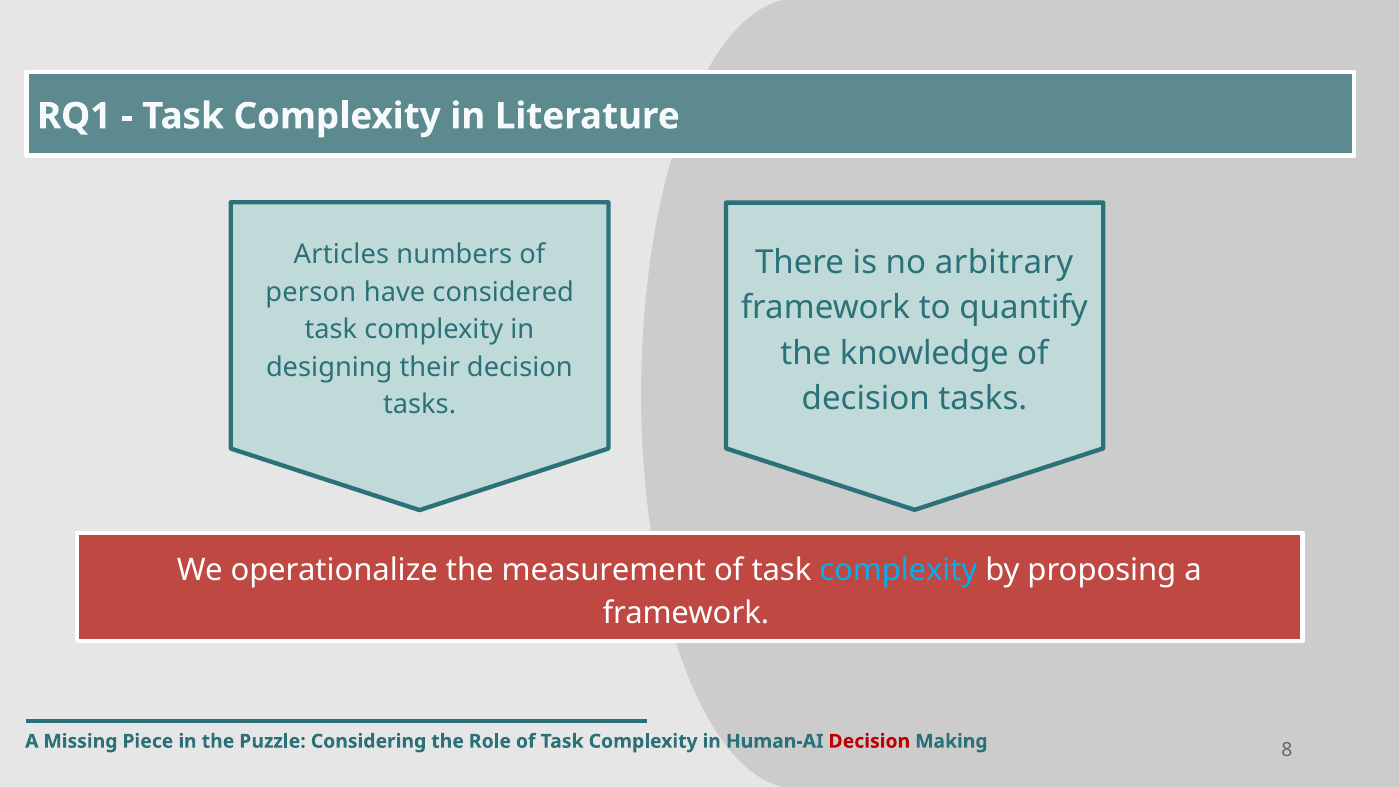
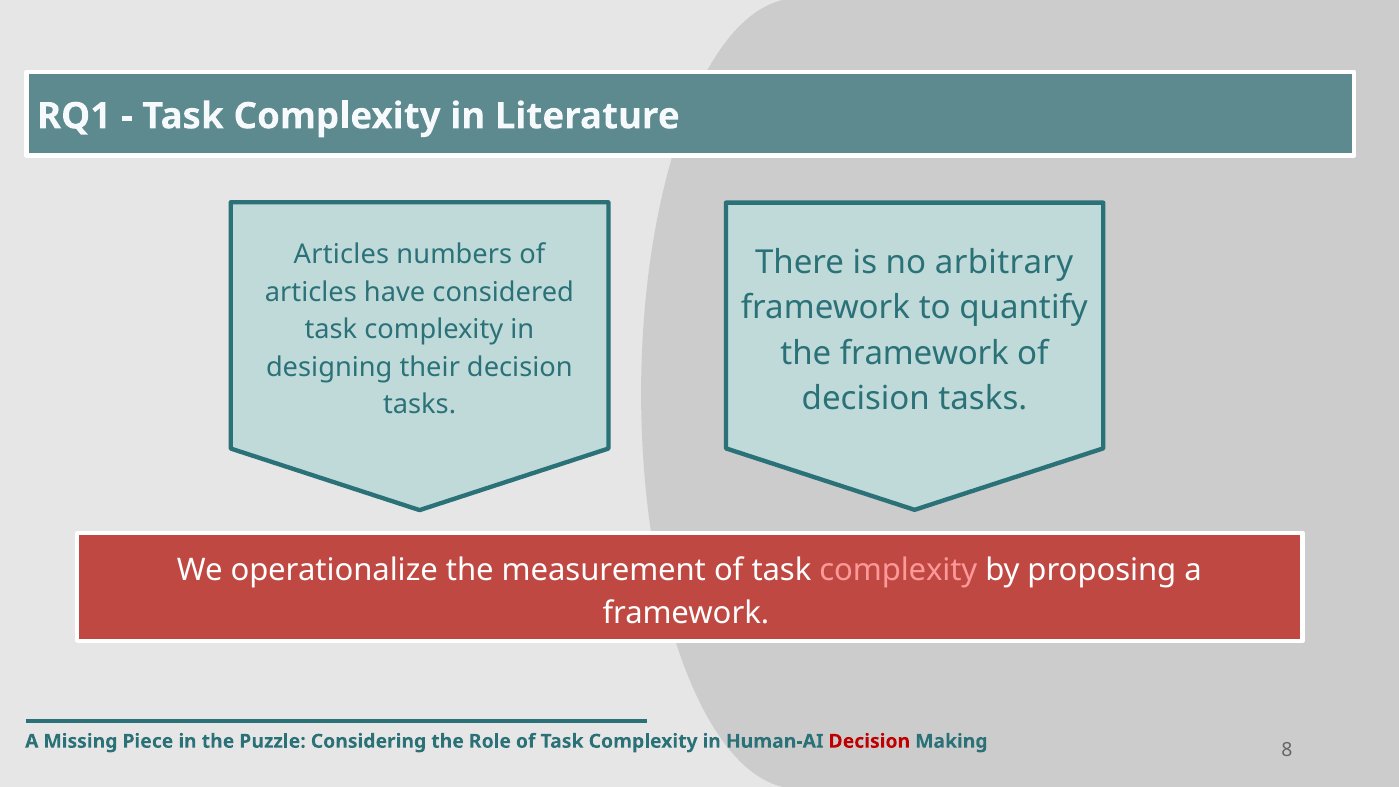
person at (311, 292): person -> articles
the knowledge: knowledge -> framework
complexity at (898, 570) colour: light blue -> pink
